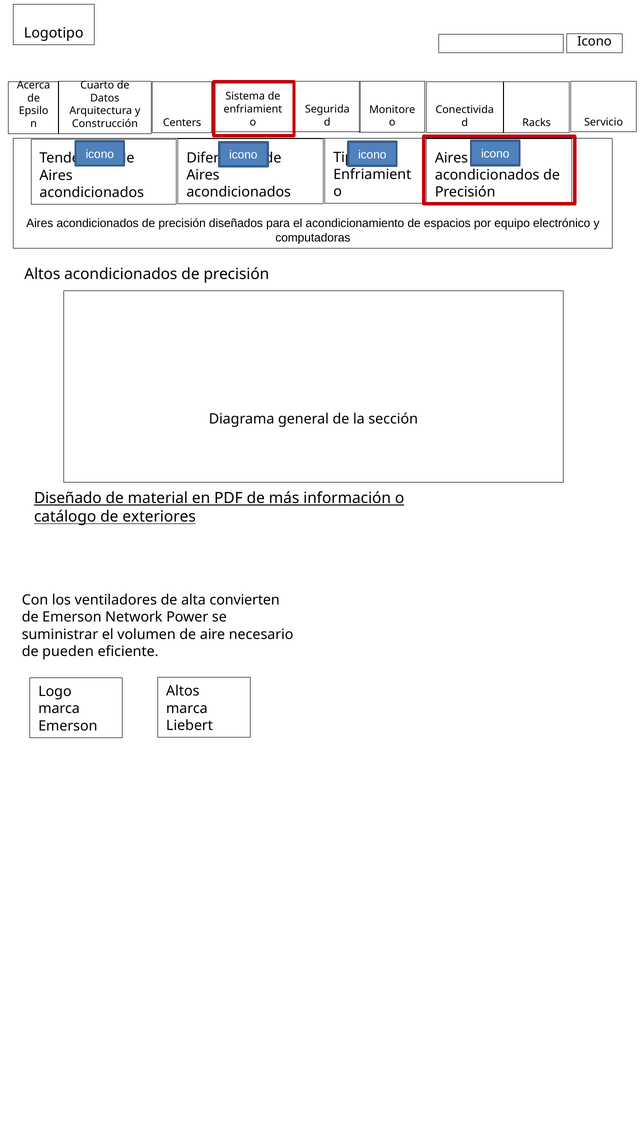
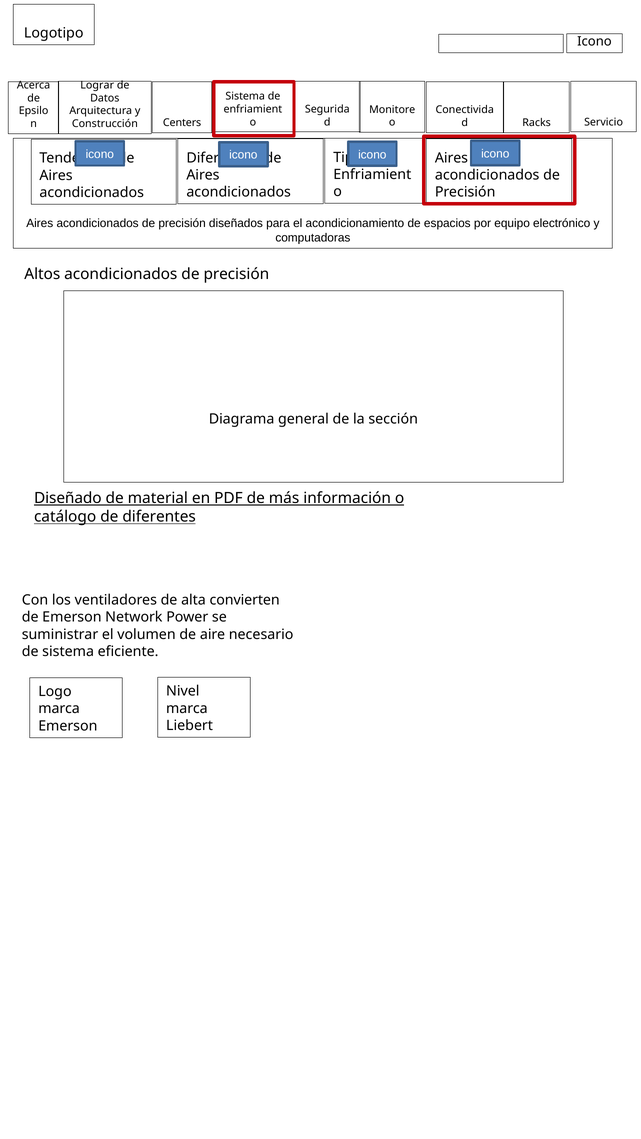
Cuarto: Cuarto -> Lograr
exteriores: exteriores -> diferentes
de pueden: pueden -> sistema
Altos at (183, 692): Altos -> Nivel
